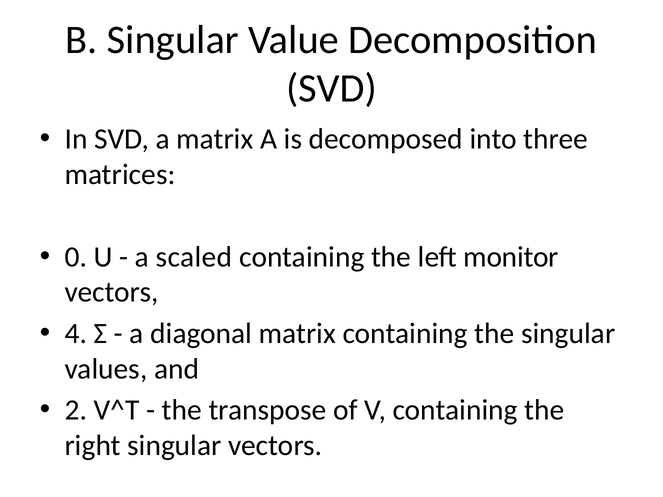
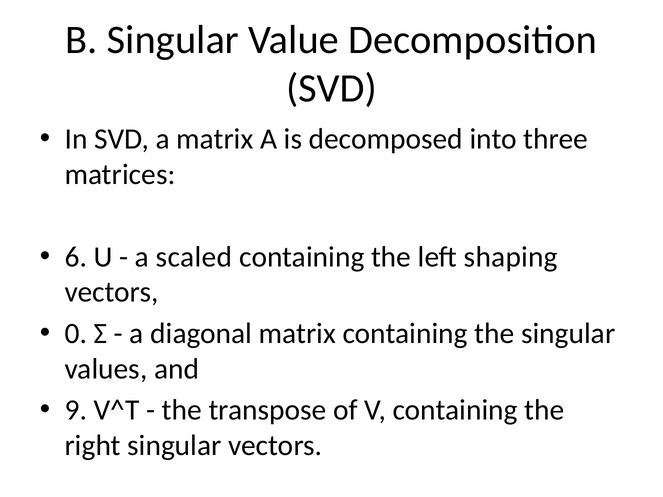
0: 0 -> 6
monitor: monitor -> shaping
4: 4 -> 0
2: 2 -> 9
